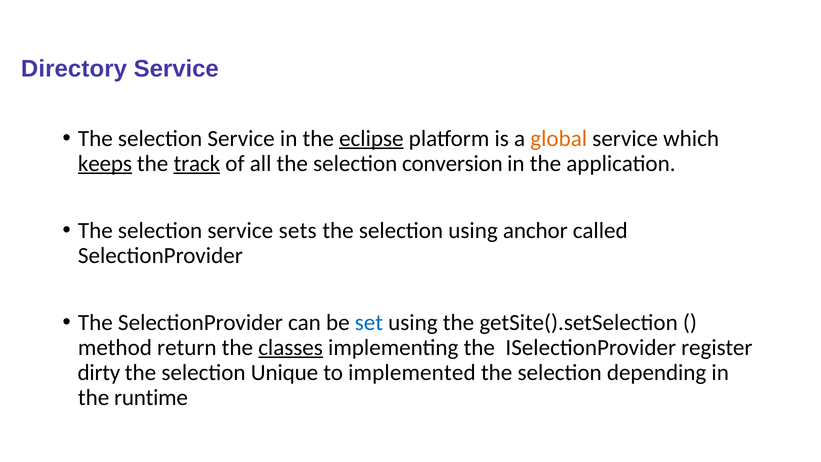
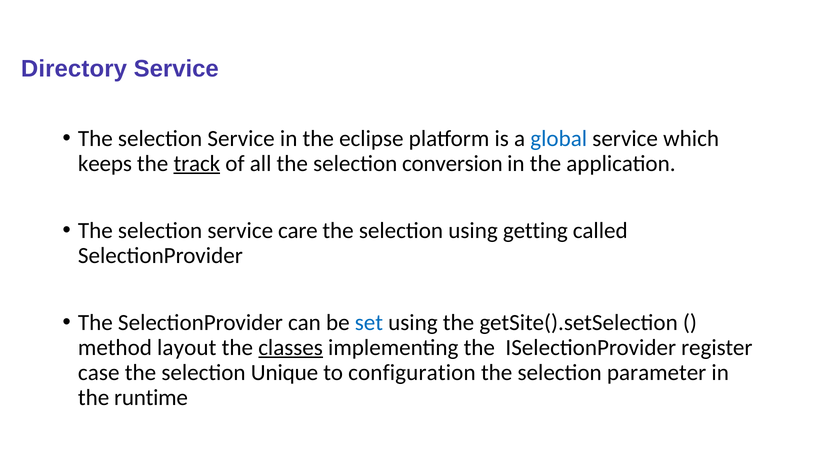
eclipse underline: present -> none
global colour: orange -> blue
keeps underline: present -> none
sets: sets -> care
anchor: anchor -> getting
return: return -> layout
dirty: dirty -> case
implemented: implemented -> configuration
depending: depending -> parameter
